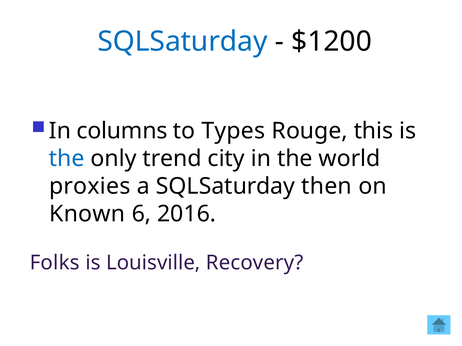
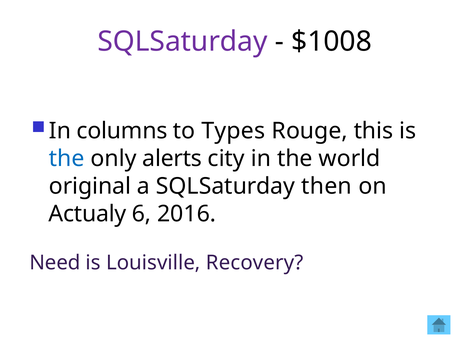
SQLSaturday at (182, 41) colour: blue -> purple
$1200: $1200 -> $1008
trend: trend -> alerts
proxies: proxies -> original
Known: Known -> Actualy
Folks: Folks -> Need
